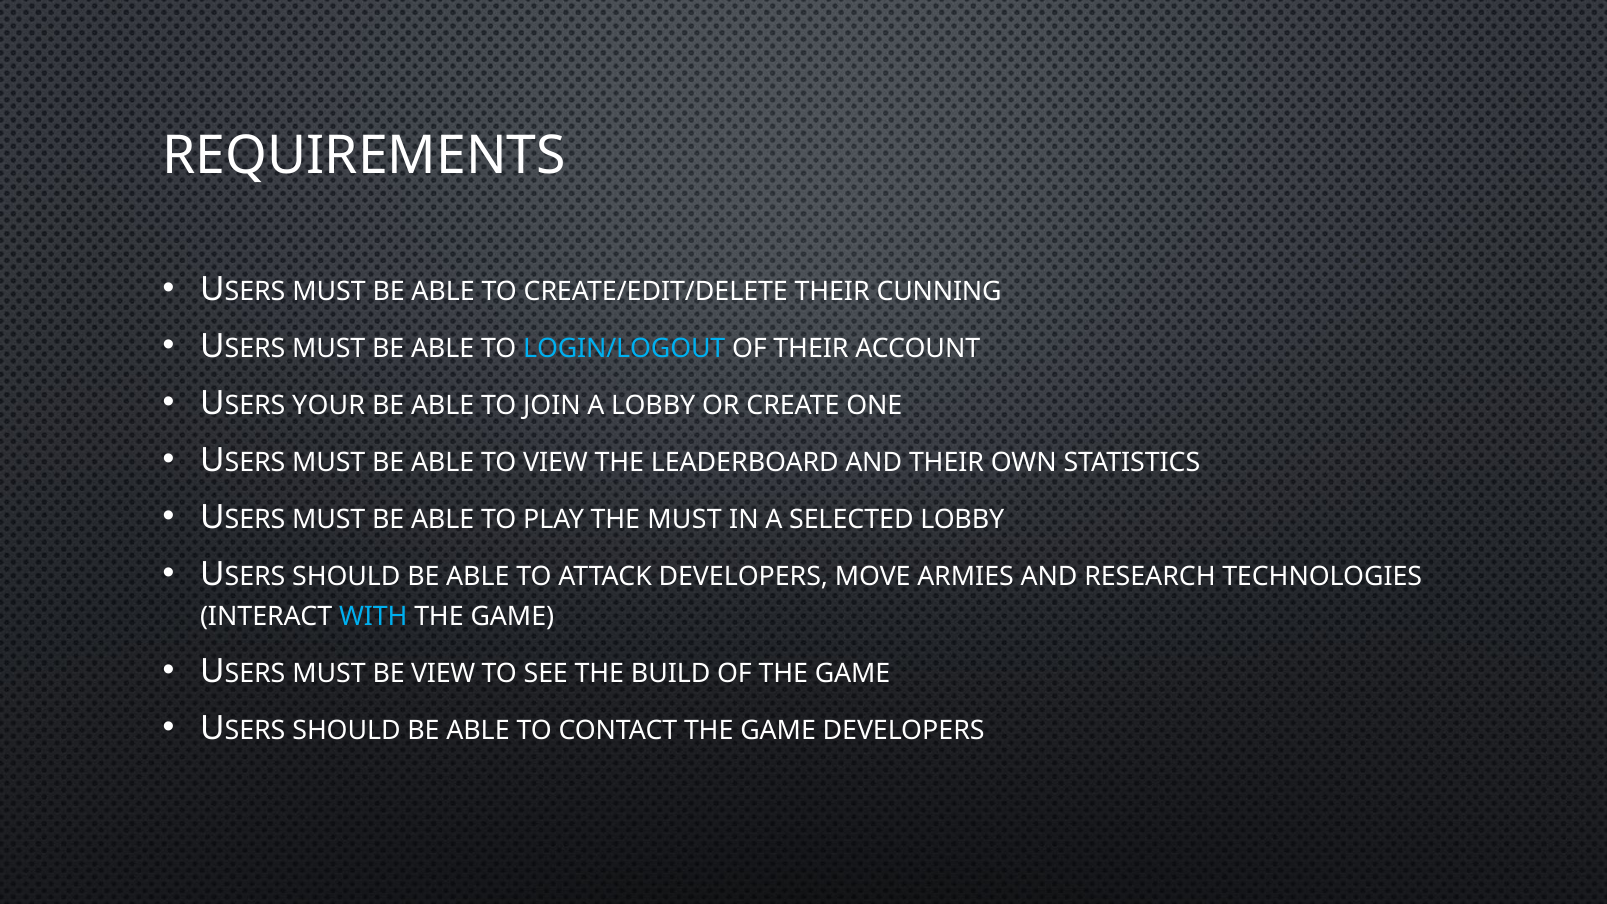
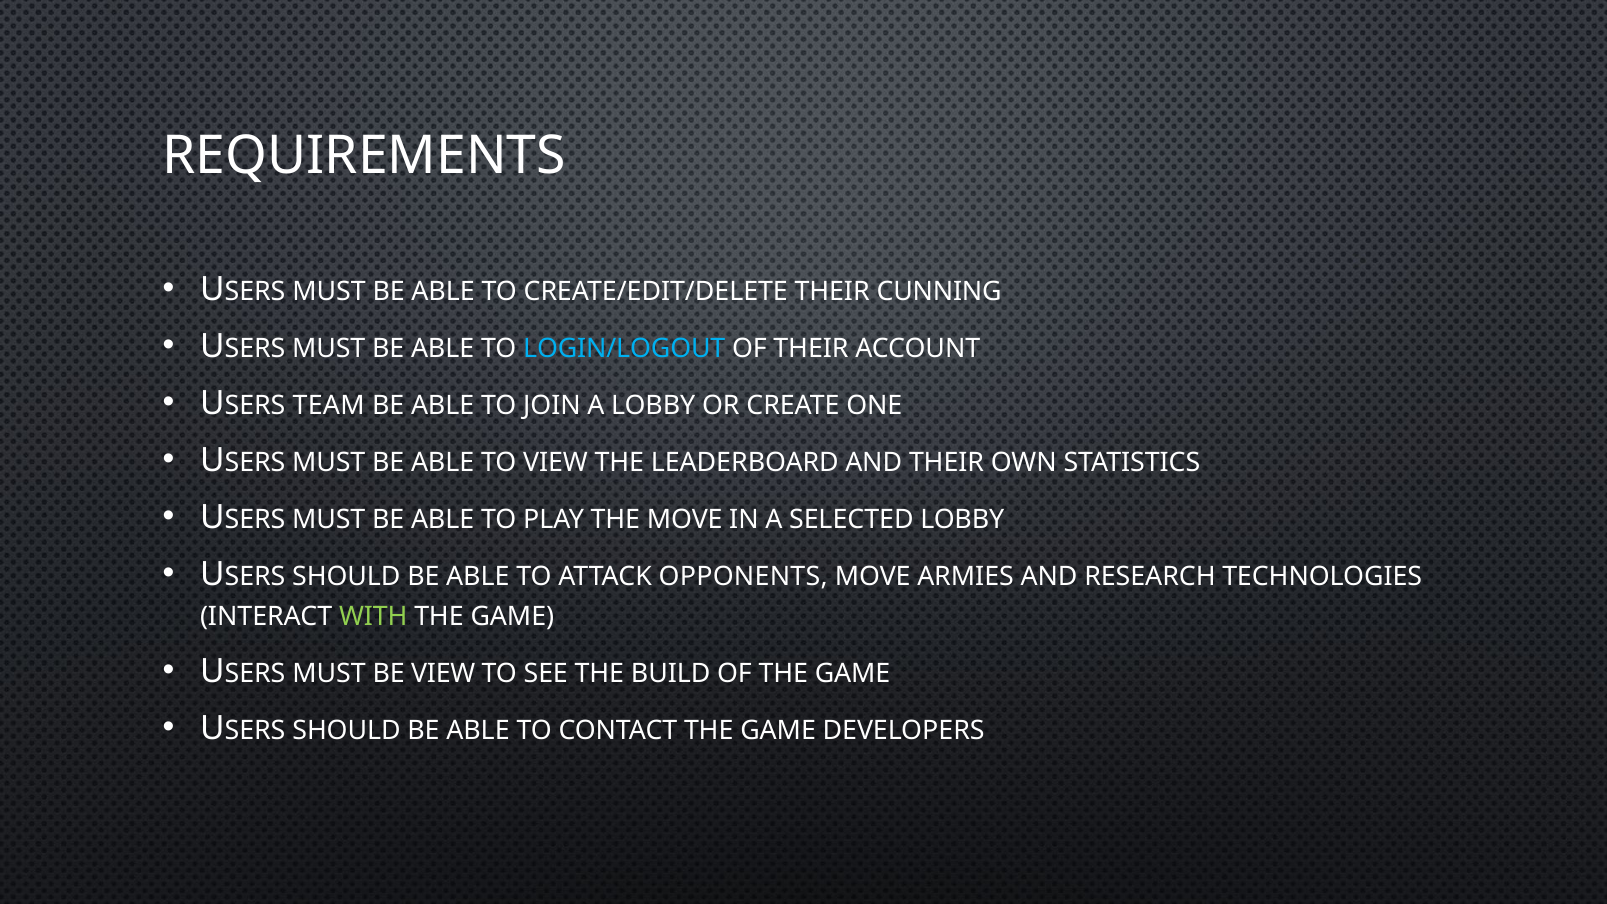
YOUR: YOUR -> TEAM
THE MUST: MUST -> MOVE
ATTACK DEVELOPERS: DEVELOPERS -> OPPONENTS
WITH colour: light blue -> light green
